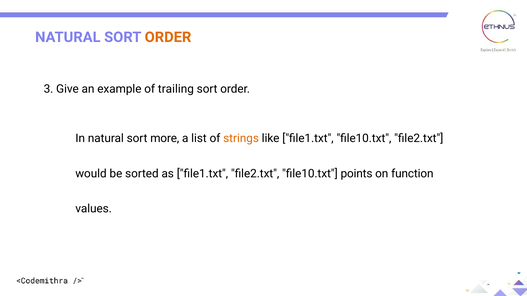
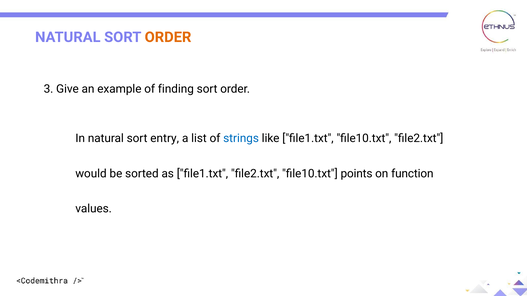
trailing: trailing -> finding
more: more -> entry
strings colour: orange -> blue
